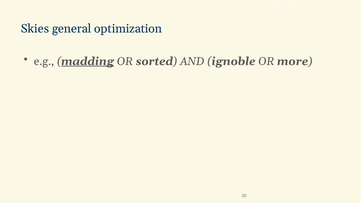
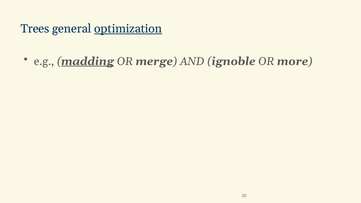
Skies: Skies -> Trees
optimization underline: none -> present
sorted: sorted -> merge
